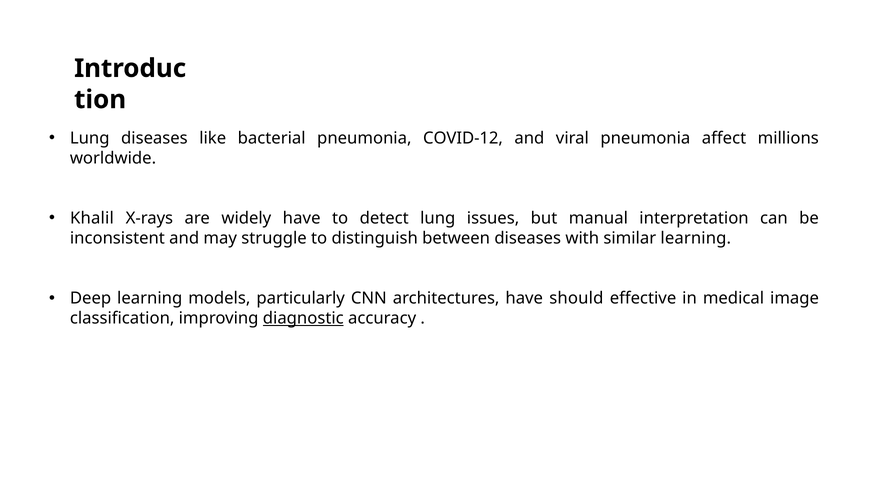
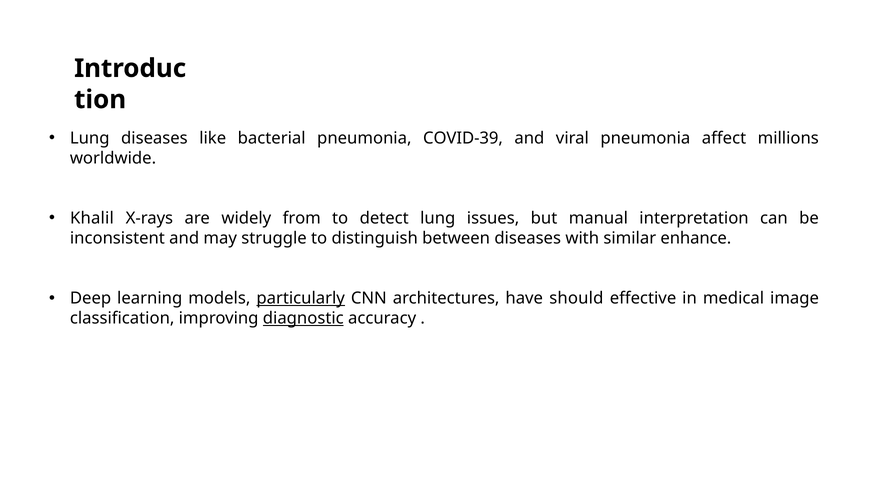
COVID-12: COVID-12 -> COVID-39
widely have: have -> from
similar learning: learning -> enhance
particularly underline: none -> present
